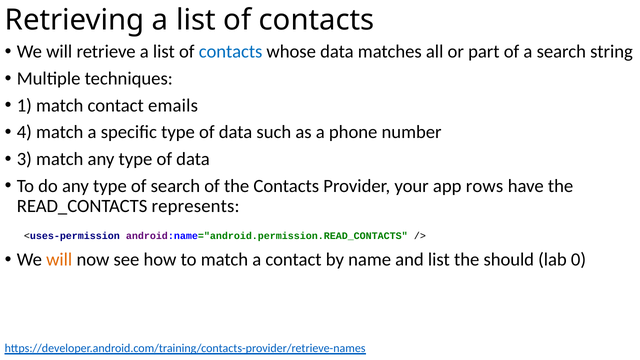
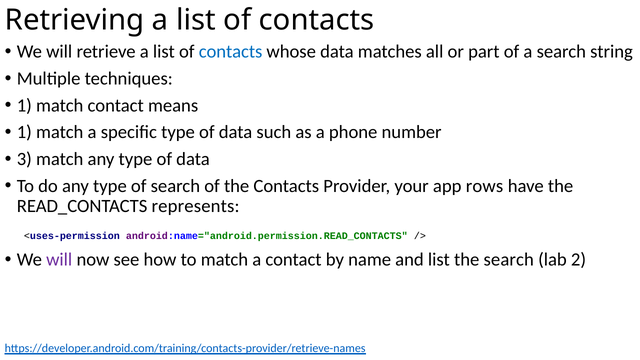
emails: emails -> means
4 at (24, 132): 4 -> 1
will at (59, 260) colour: orange -> purple
the should: should -> search
0: 0 -> 2
